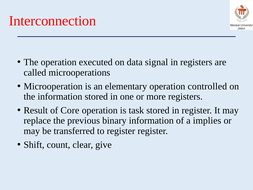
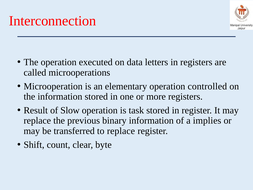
signal: signal -> letters
Core: Core -> Slow
to register: register -> replace
give: give -> byte
